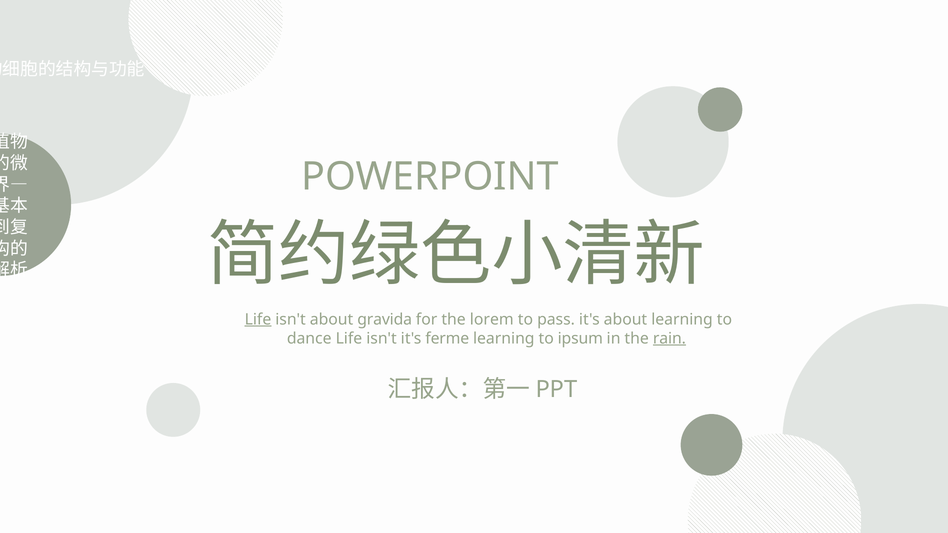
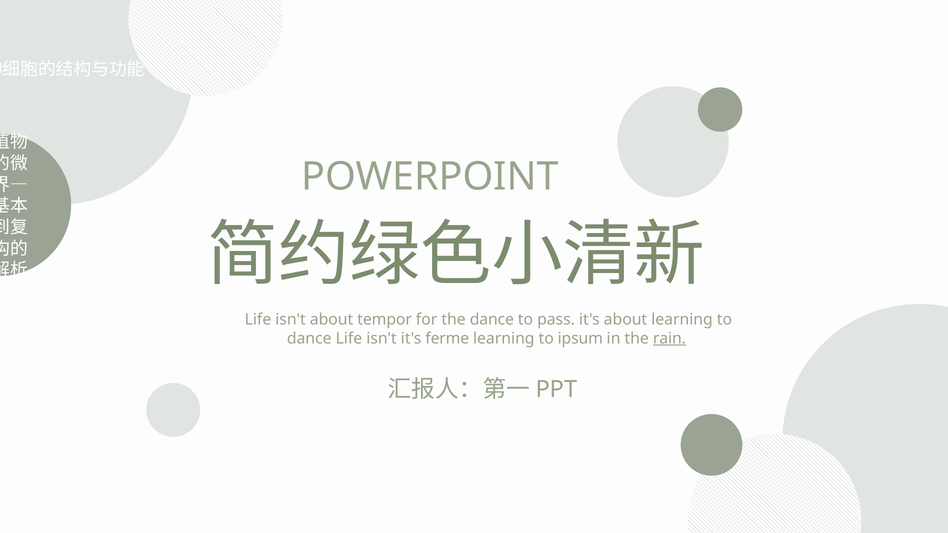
Life at (258, 320) underline: present -> none
gravida: gravida -> tempor
the lorem: lorem -> dance
